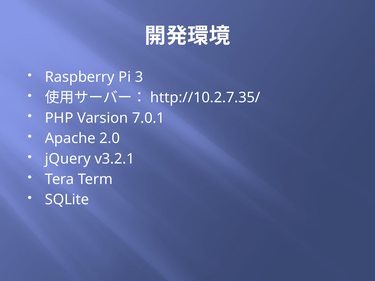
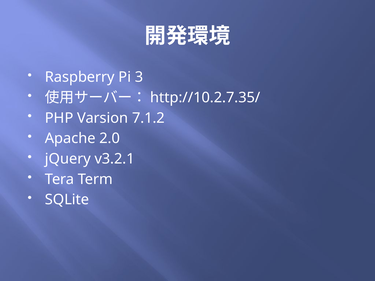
7.0.1: 7.0.1 -> 7.1.2
